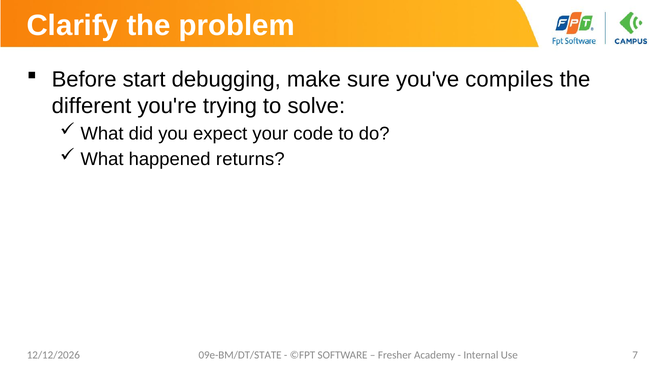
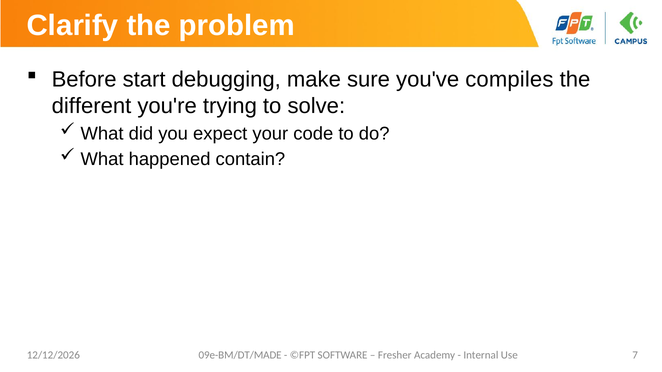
returns: returns -> contain
09e-BM/DT/STATE: 09e-BM/DT/STATE -> 09e-BM/DT/MADE
